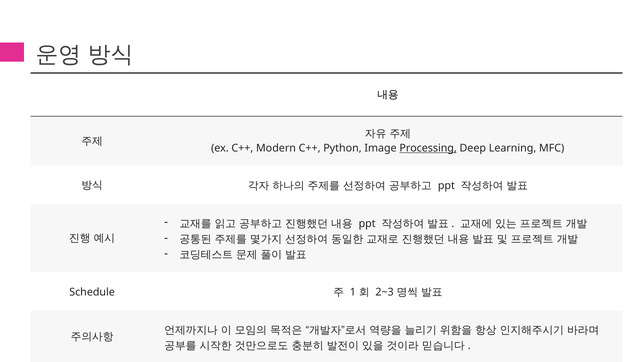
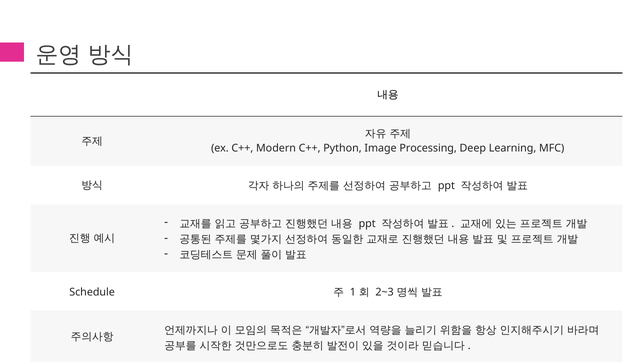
Processing underline: present -> none
